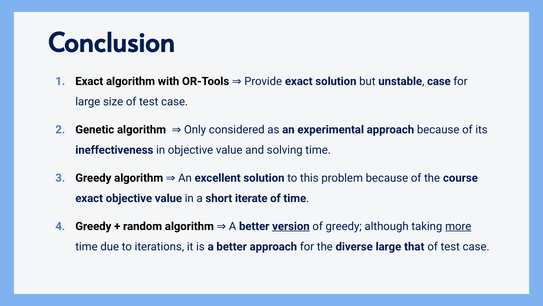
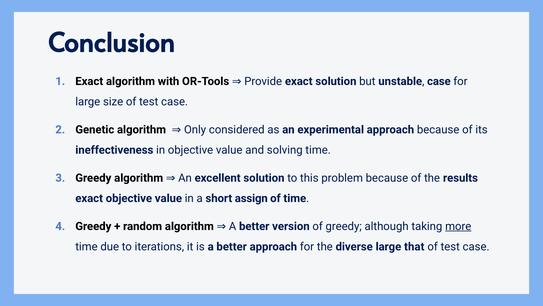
course: course -> results
iterate: iterate -> assign
version underline: present -> none
